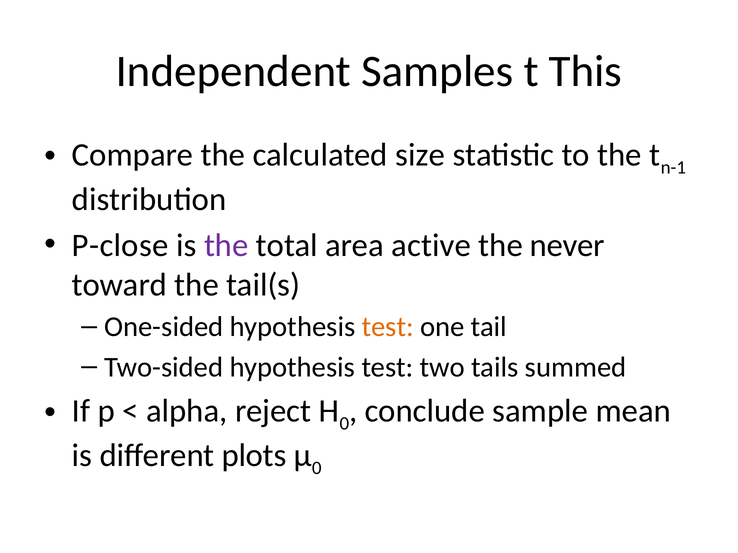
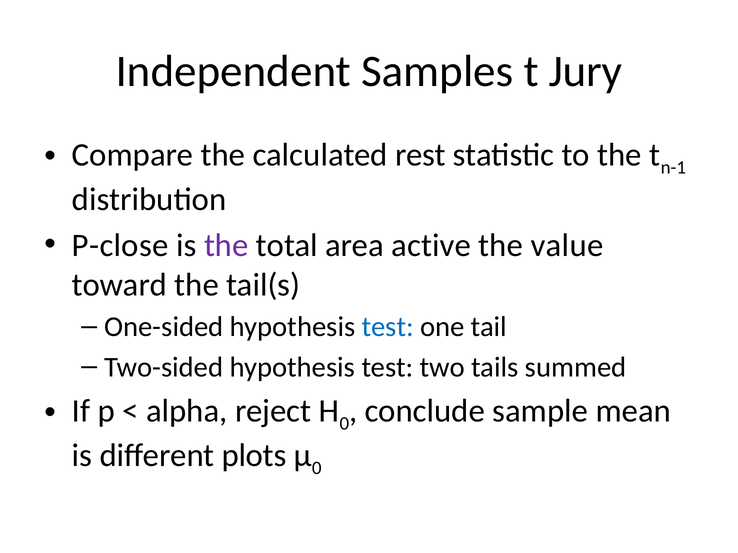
This: This -> Jury
size: size -> rest
never: never -> value
test at (388, 327) colour: orange -> blue
